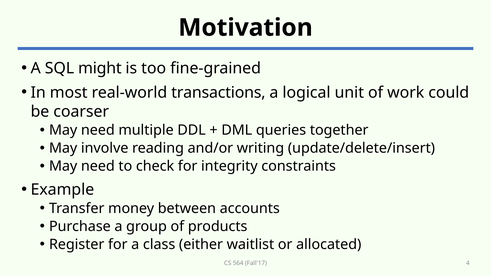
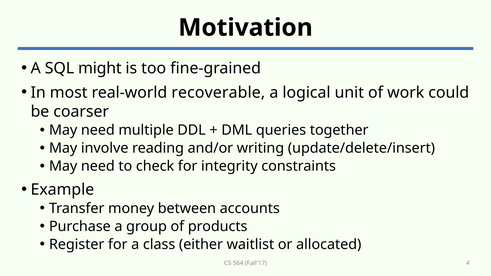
transactions: transactions -> recoverable
